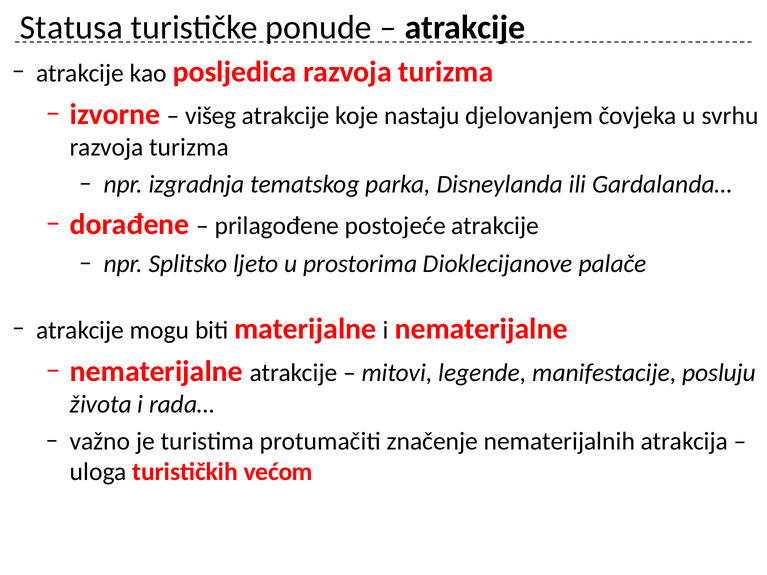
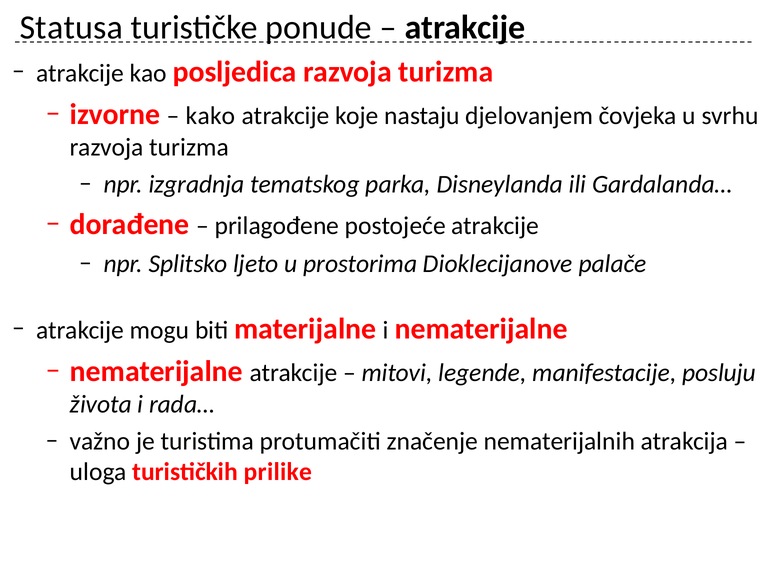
višeg: višeg -> kako
većom: većom -> prilike
